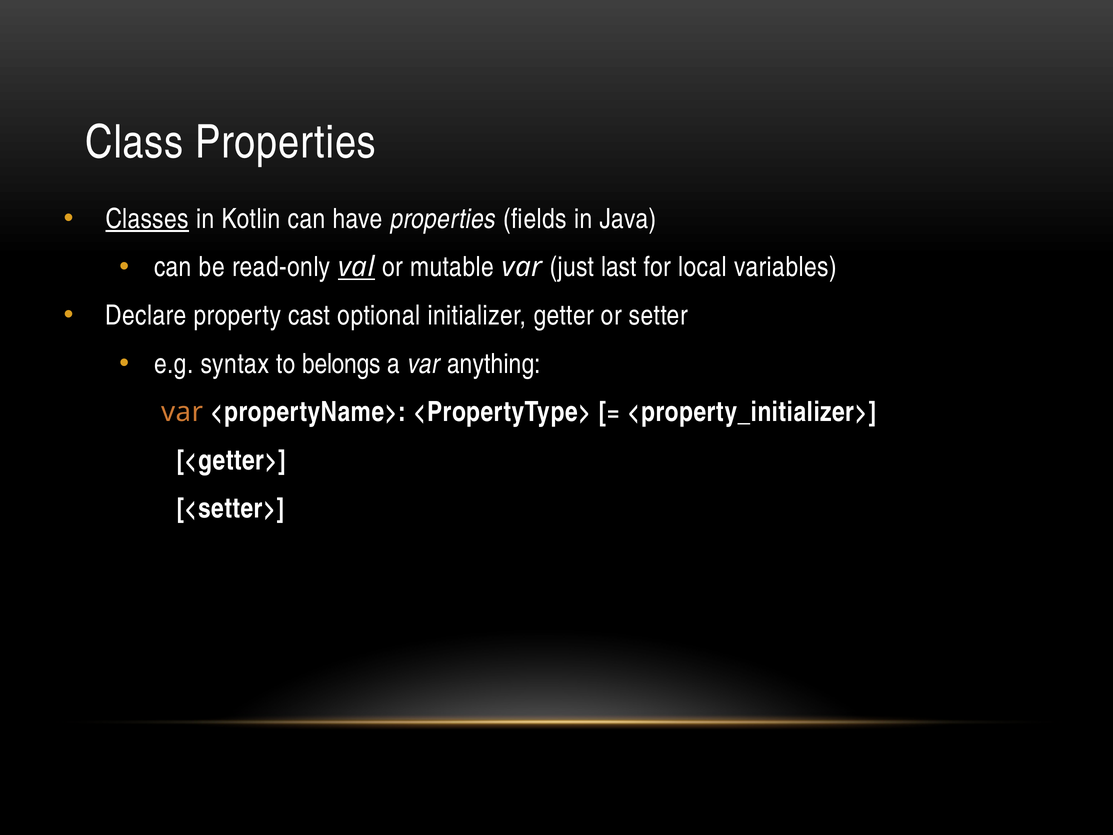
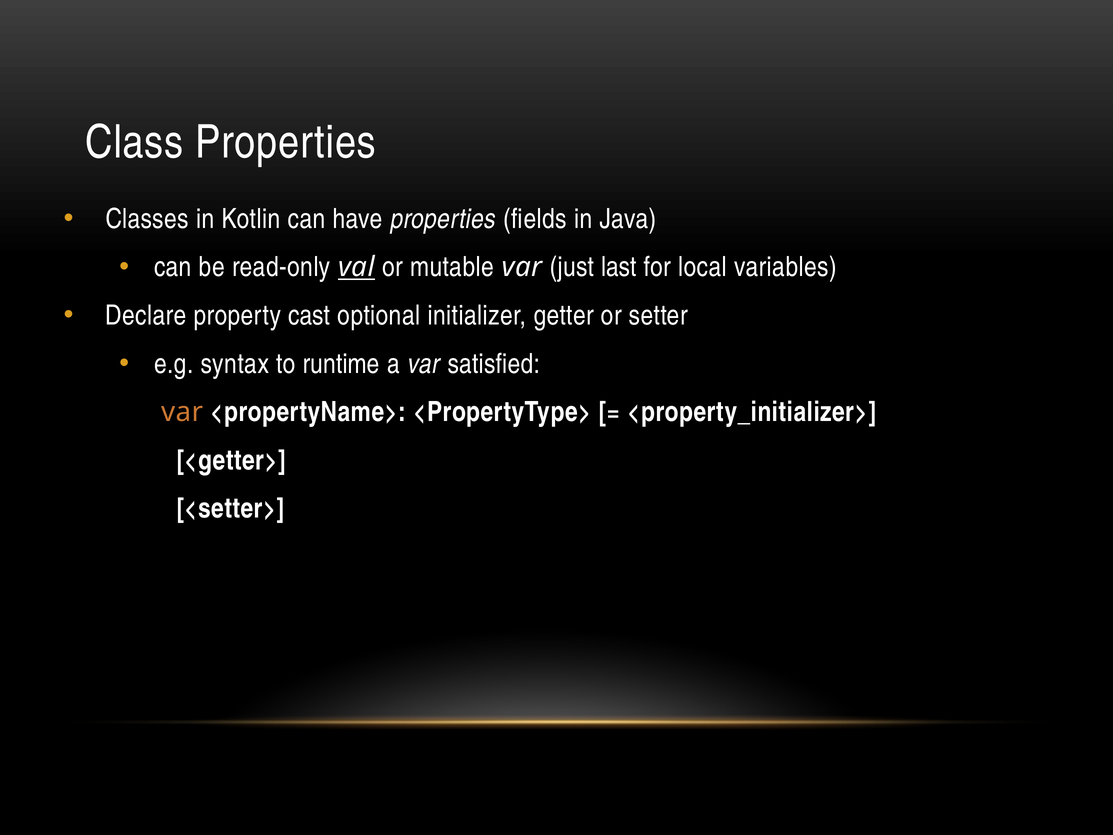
Classes underline: present -> none
belongs: belongs -> runtime
anything: anything -> satisfied
